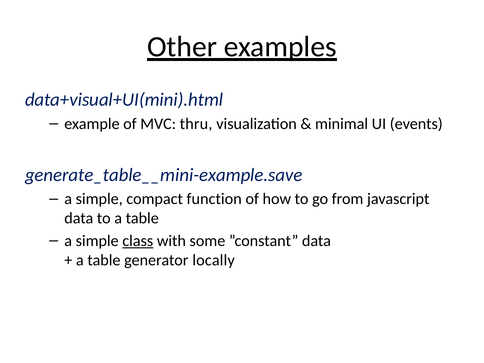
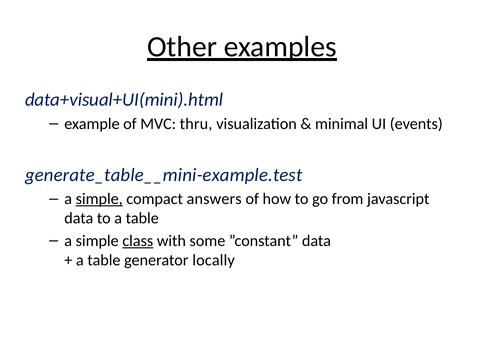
generate_table__mini-example.save: generate_table__mini-example.save -> generate_table__mini-example.test
simple at (99, 199) underline: none -> present
function: function -> answers
